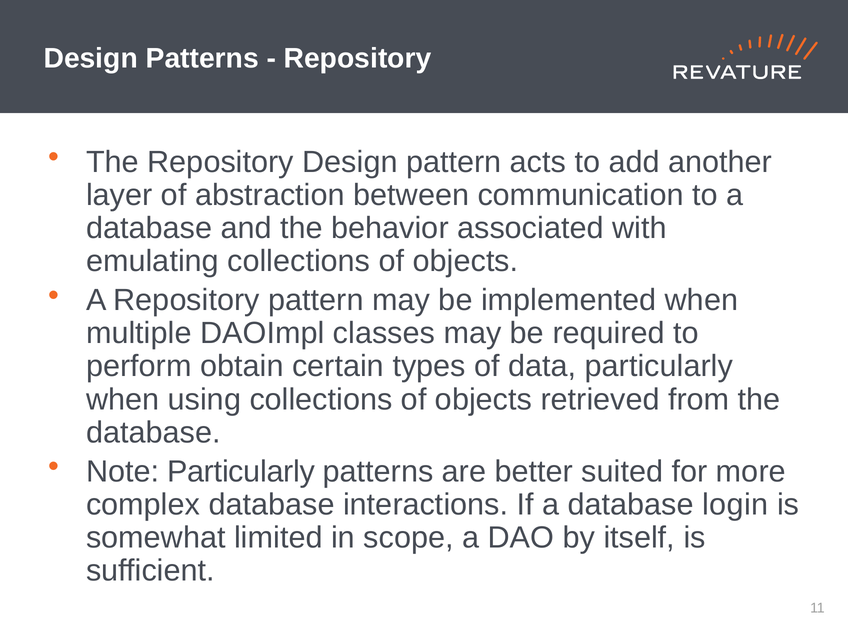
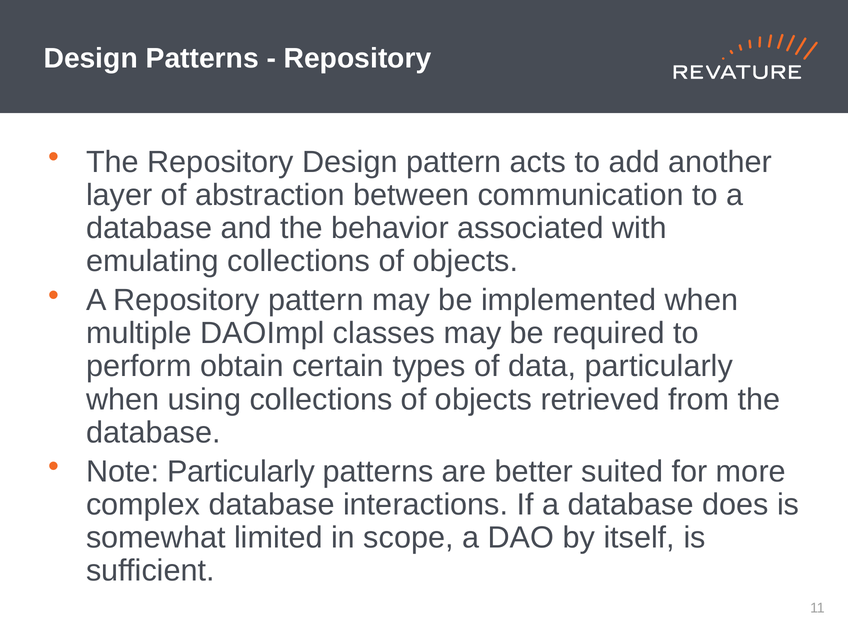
login: login -> does
